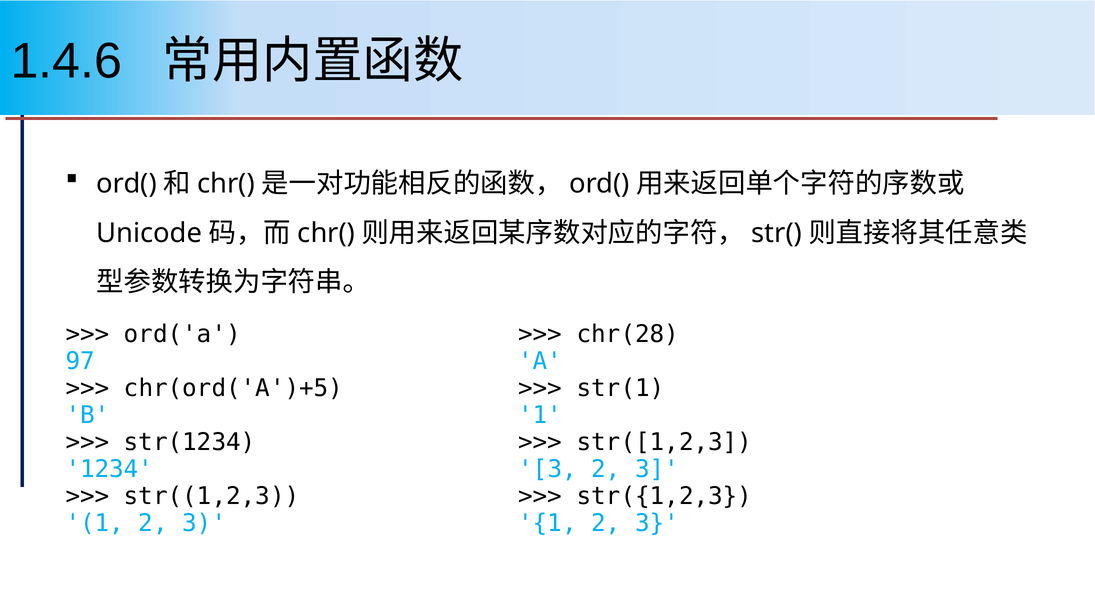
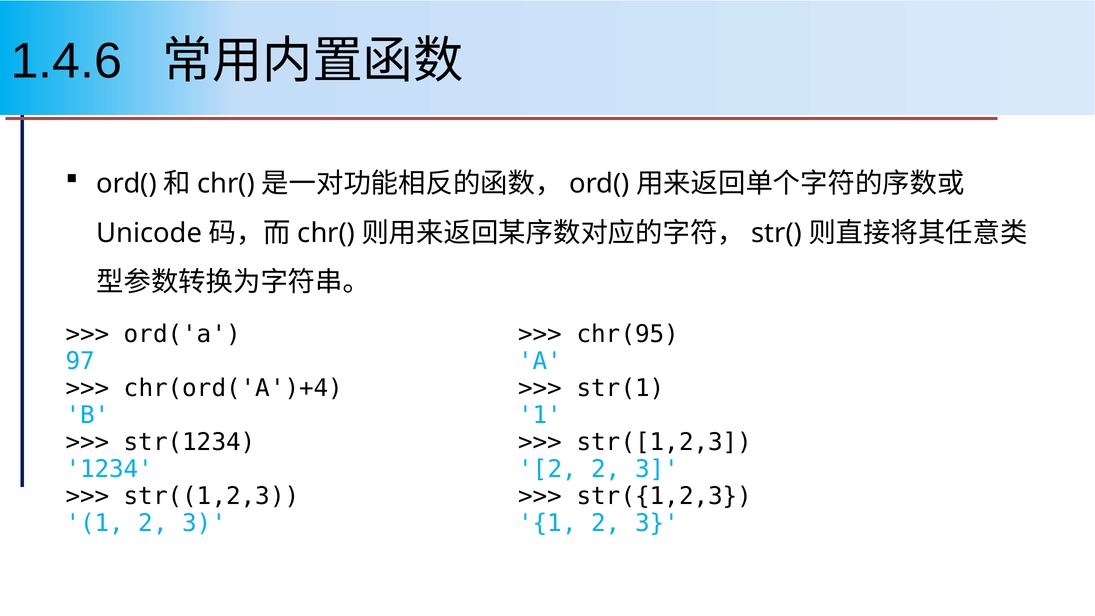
chr(28: chr(28 -> chr(95
chr(ord('A')+5: chr(ord('A')+5 -> chr(ord('A')+4
1234 3: 3 -> 2
